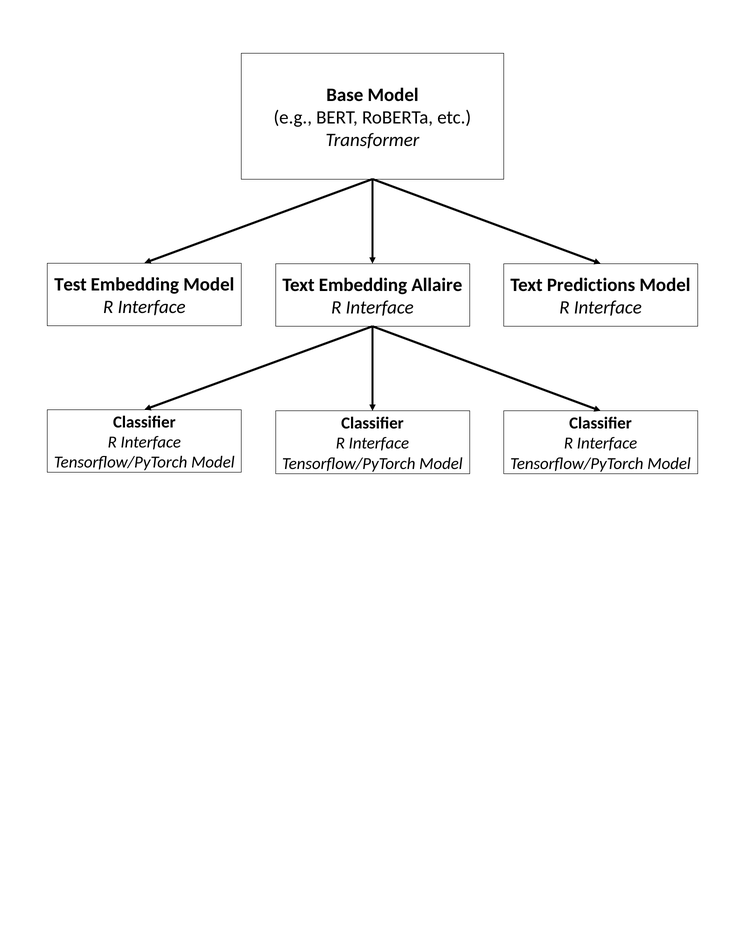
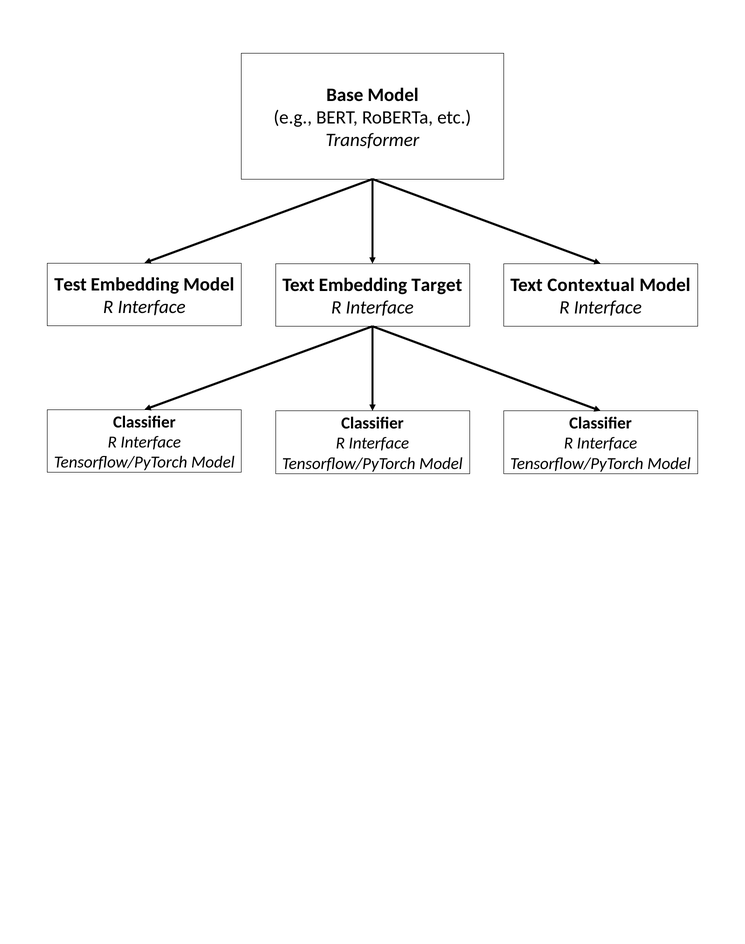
Allaire: Allaire -> Target
Predictions: Predictions -> Contextual
